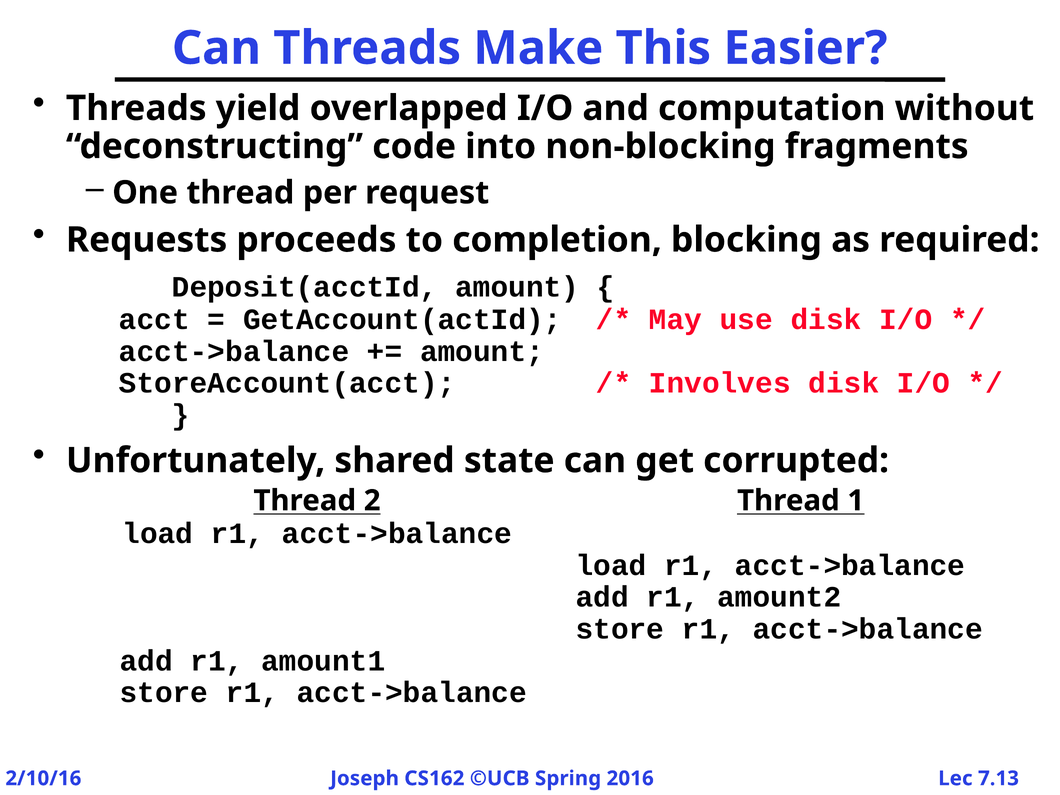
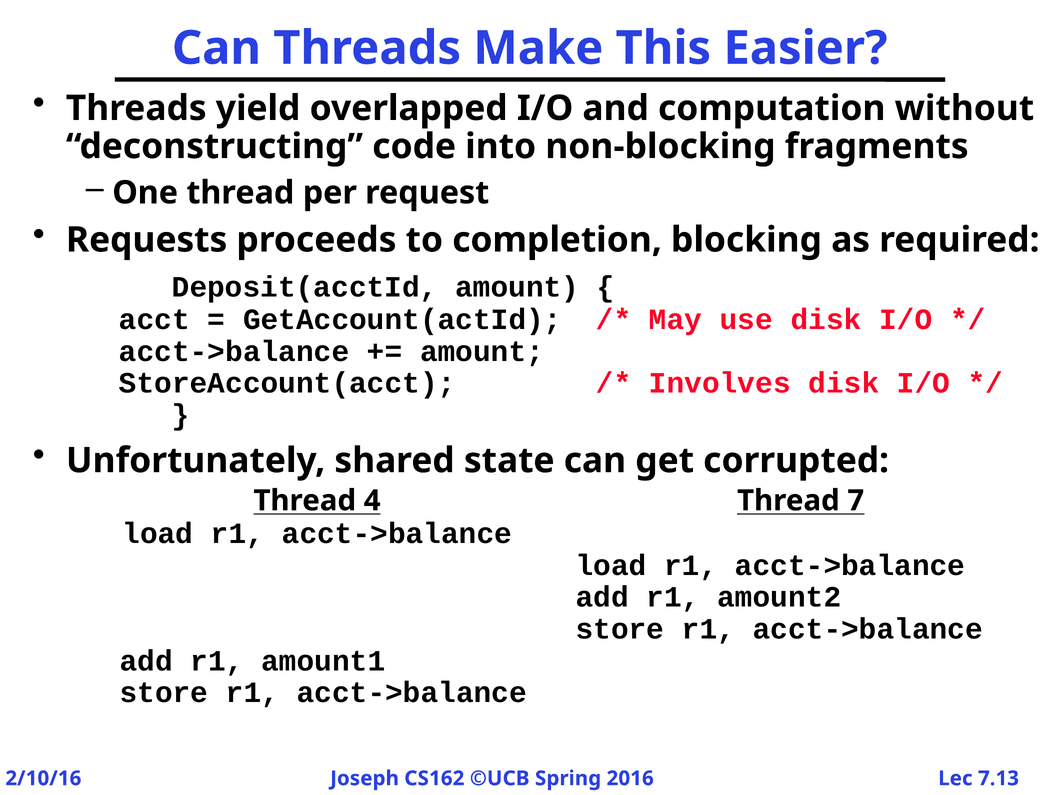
2: 2 -> 4
1: 1 -> 7
